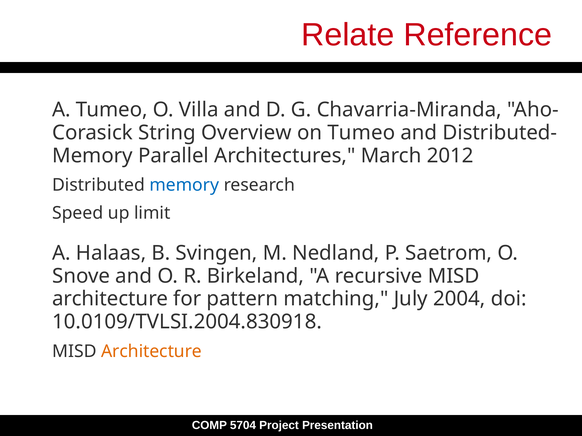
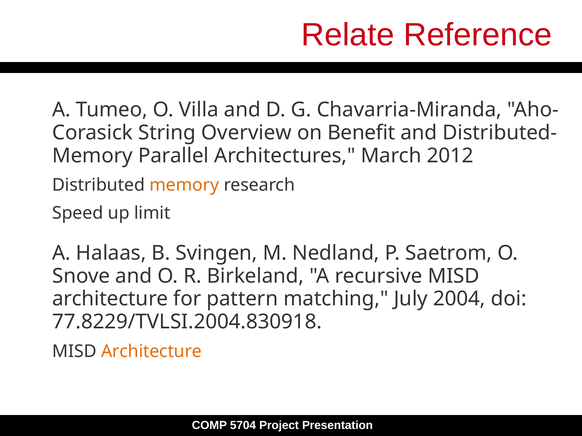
on Tumeo: Tumeo -> Benefit
memory at (184, 185) colour: blue -> orange
10.0109/TVLSI.2004.830918: 10.0109/TVLSI.2004.830918 -> 77.8229/TVLSI.2004.830918
